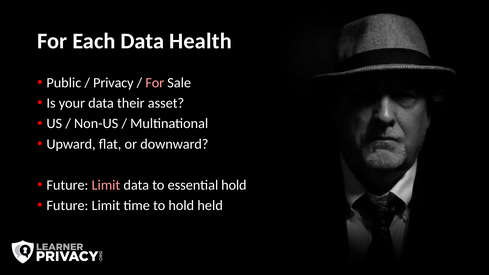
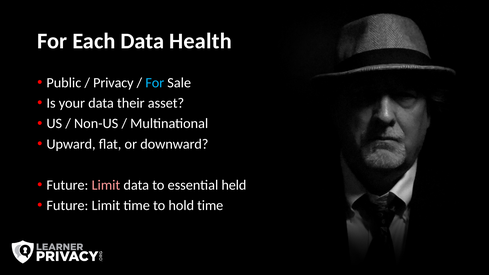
For at (155, 83) colour: pink -> light blue
essential hold: hold -> held
hold held: held -> time
